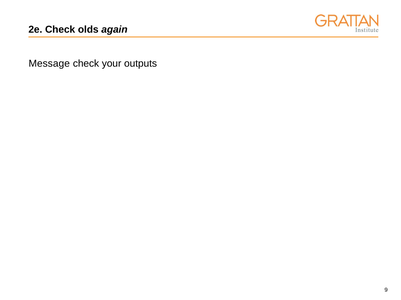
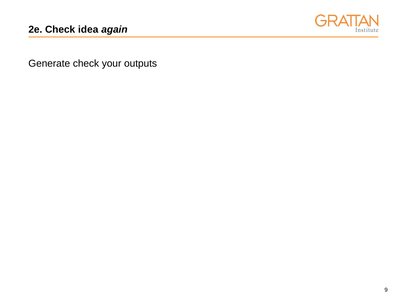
olds: olds -> idea
Message: Message -> Generate
